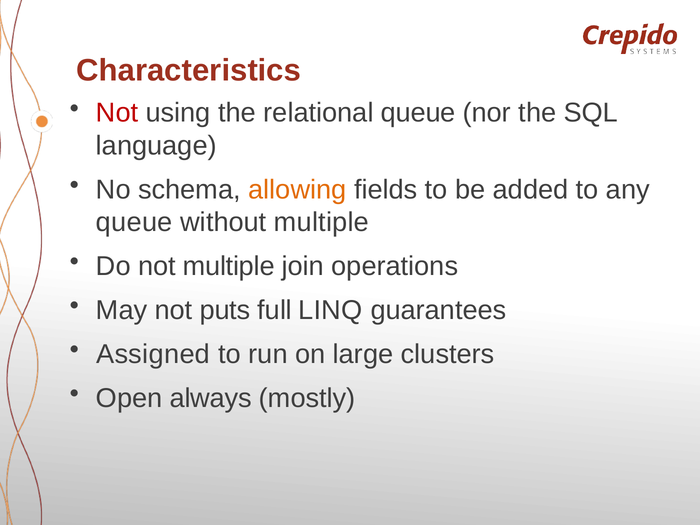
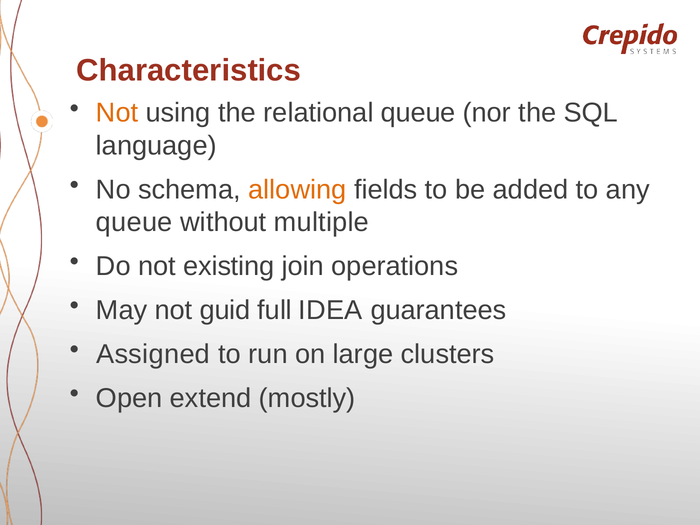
Not at (117, 113) colour: red -> orange
not multiple: multiple -> existing
puts: puts -> guid
LINQ: LINQ -> IDEA
always: always -> extend
